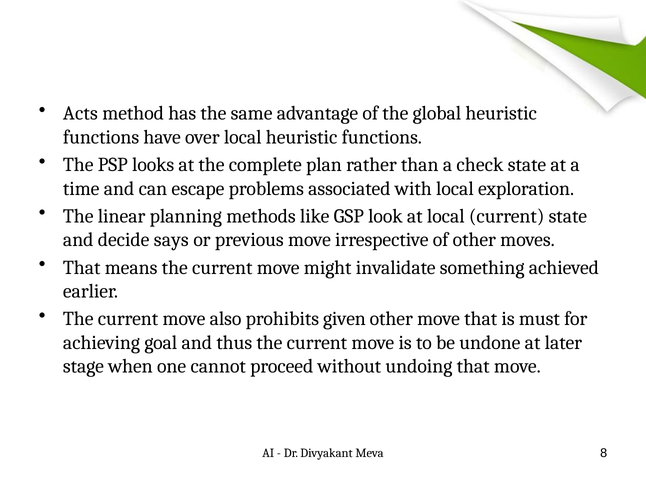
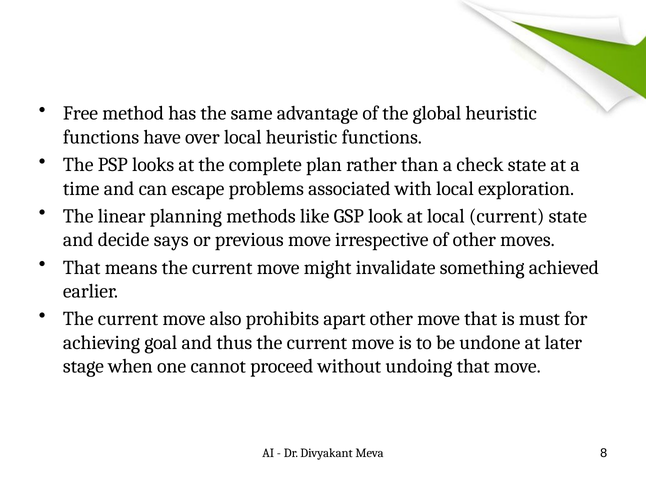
Acts: Acts -> Free
given: given -> apart
